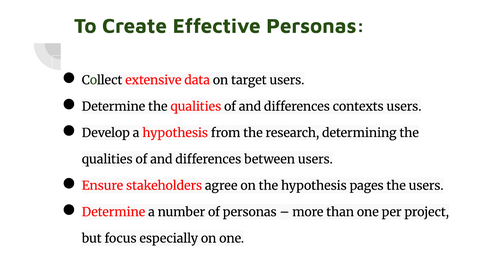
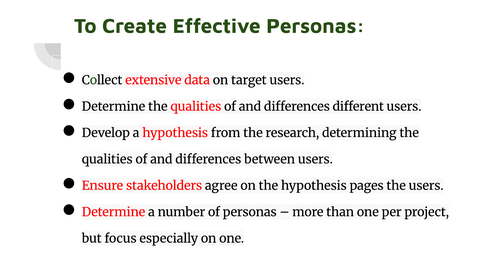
contexts: contexts -> different
